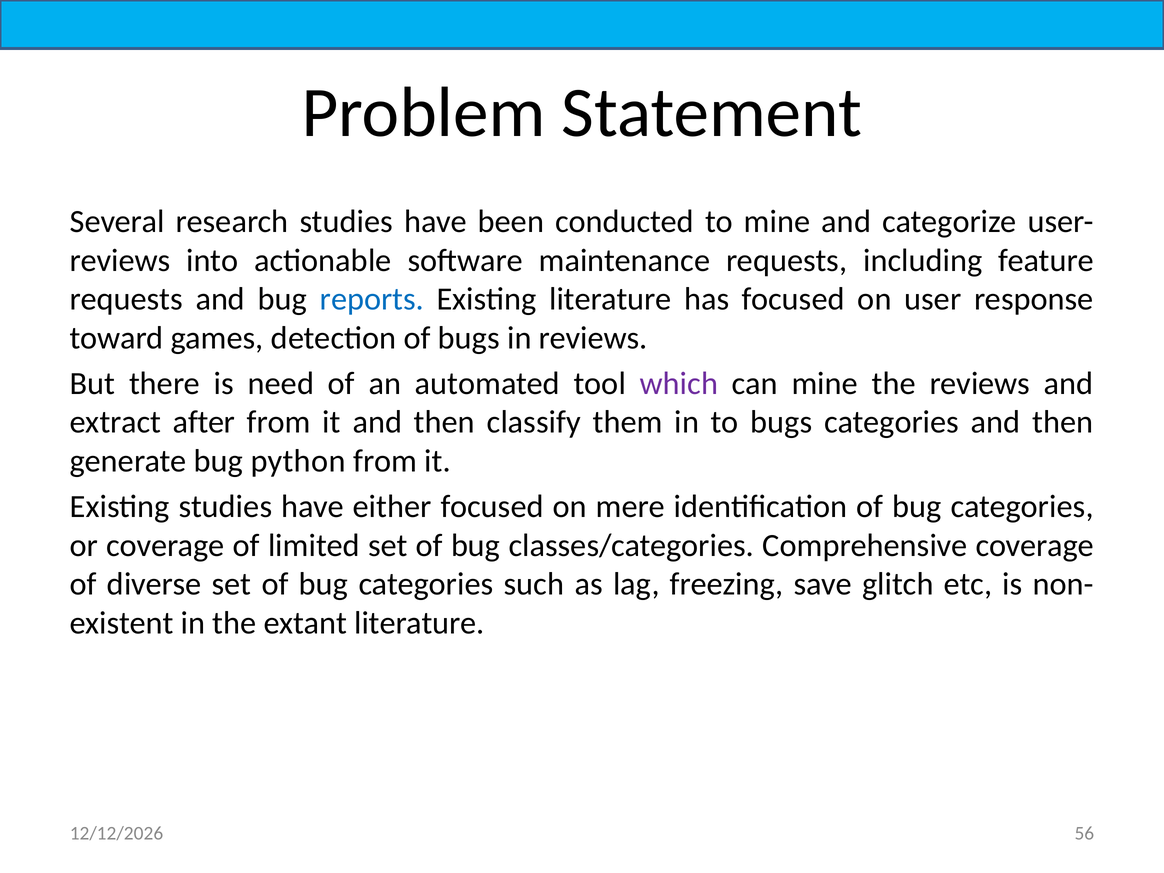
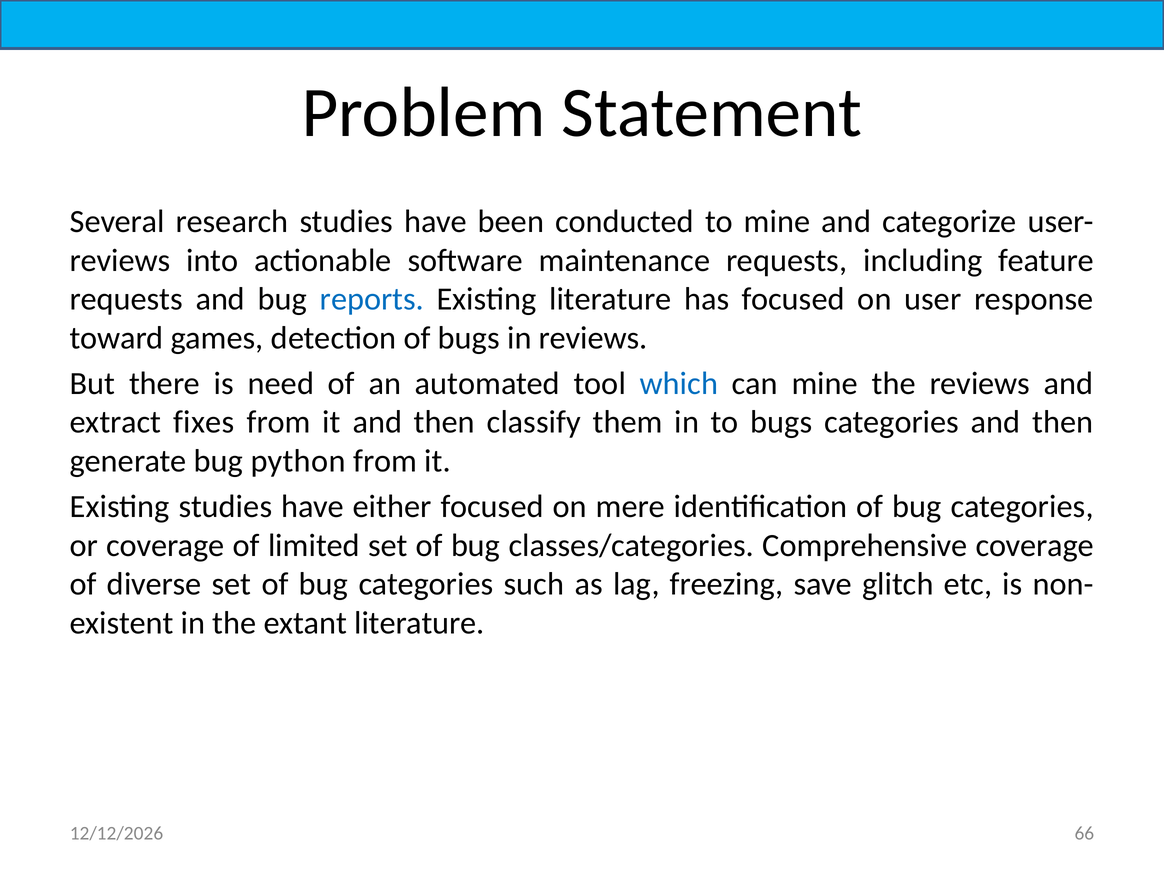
which colour: purple -> blue
after: after -> fixes
56: 56 -> 66
